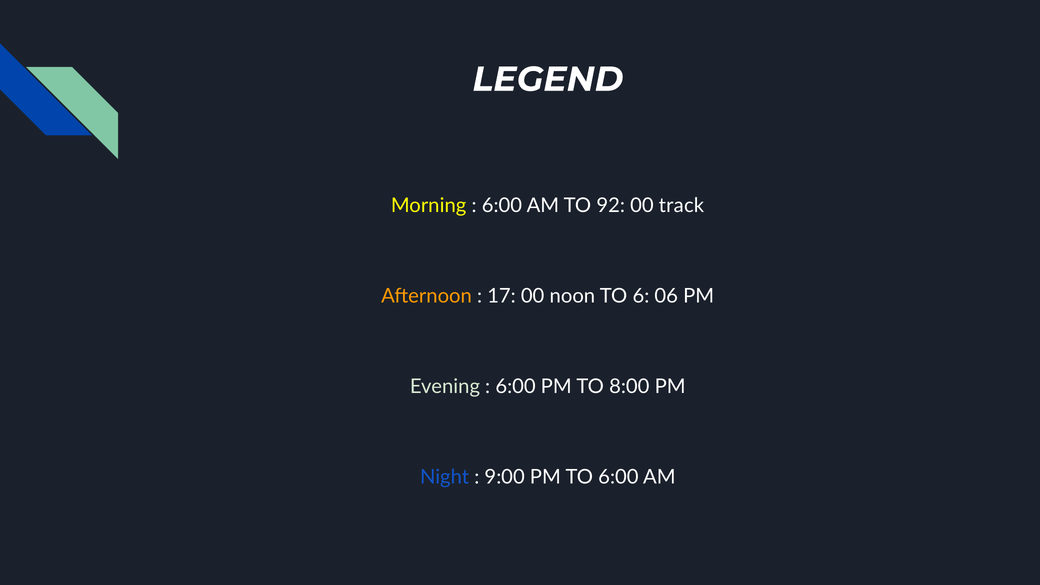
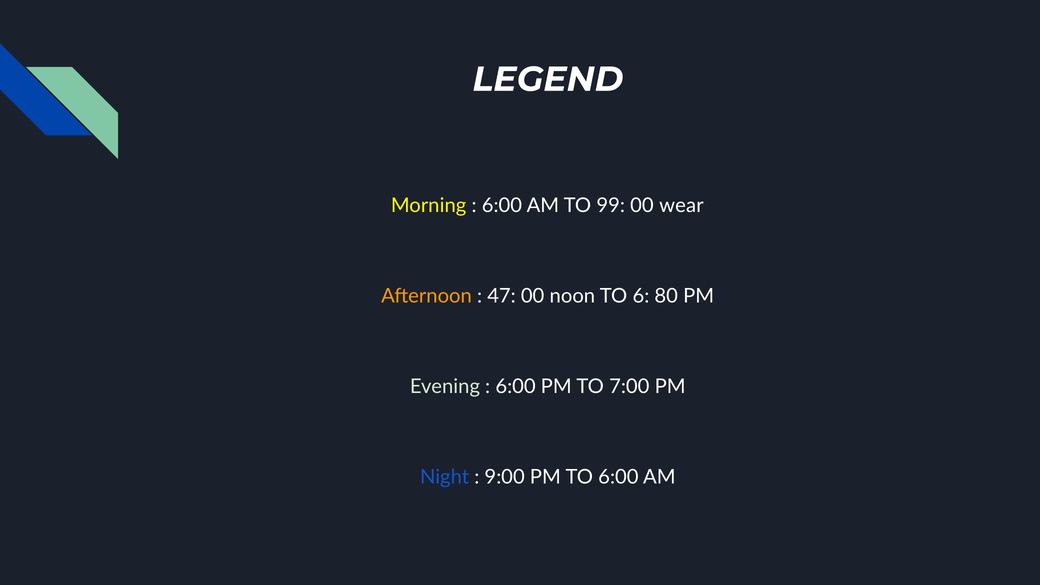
92: 92 -> 99
track: track -> wear
17: 17 -> 47
06: 06 -> 80
8:00: 8:00 -> 7:00
